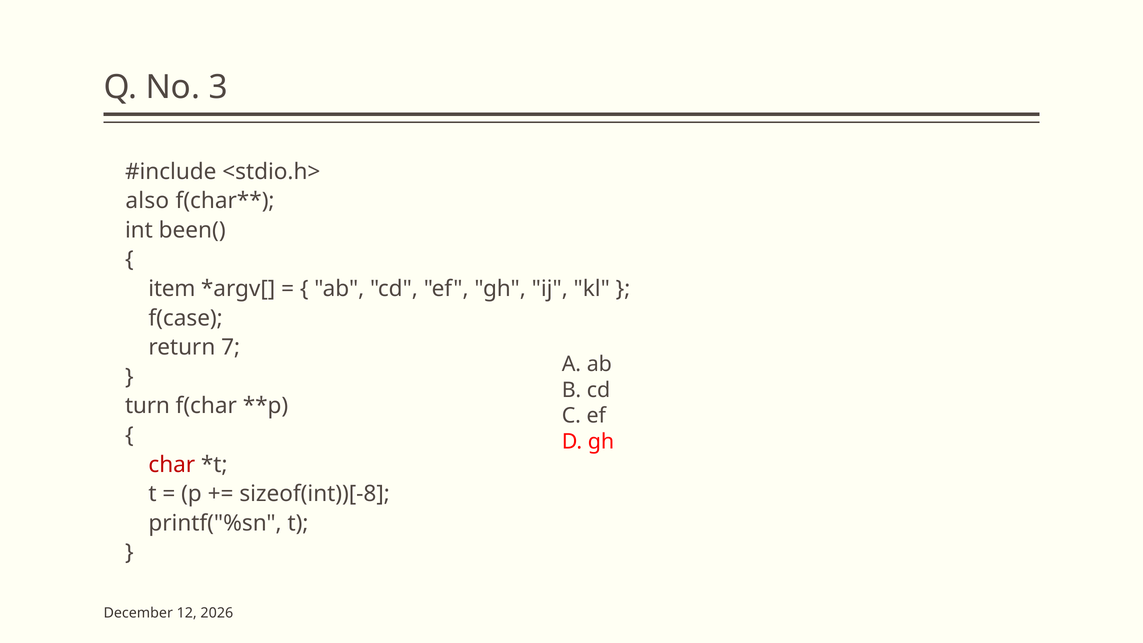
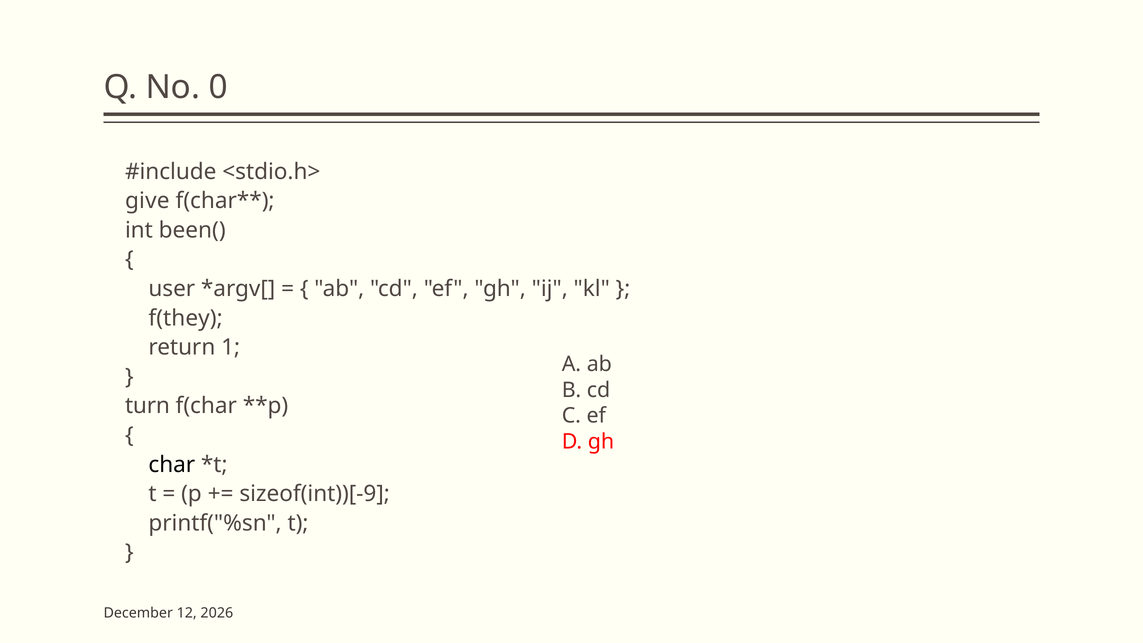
3: 3 -> 0
also: also -> give
item: item -> user
f(case: f(case -> f(they
7: 7 -> 1
char colour: red -> black
sizeof(int))[-8: sizeof(int))[-8 -> sizeof(int))[-9
